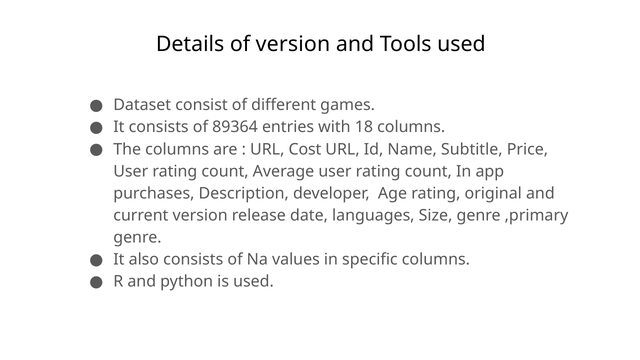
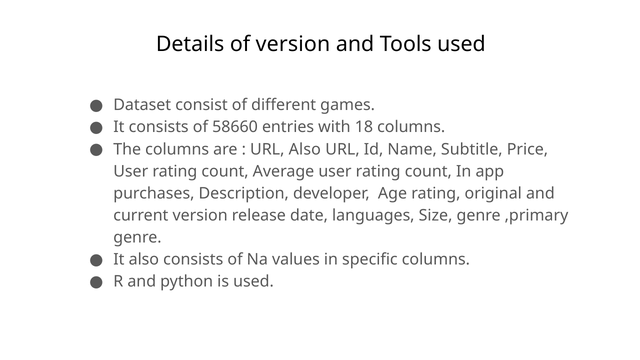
89364: 89364 -> 58660
URL Cost: Cost -> Also
